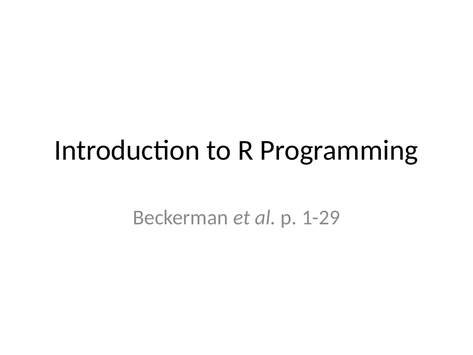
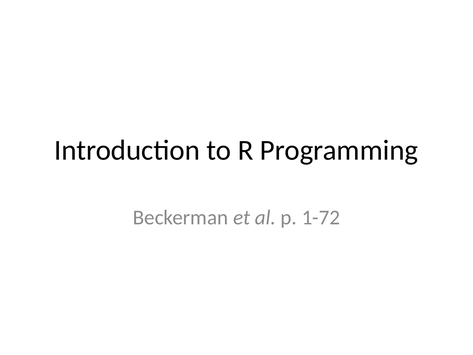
1-29: 1-29 -> 1-72
